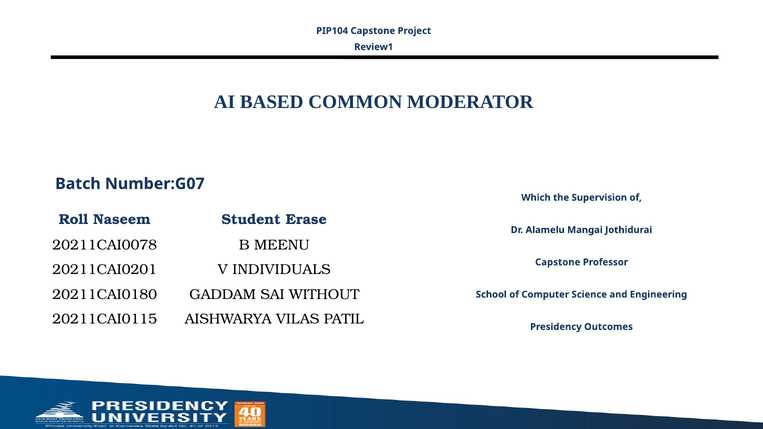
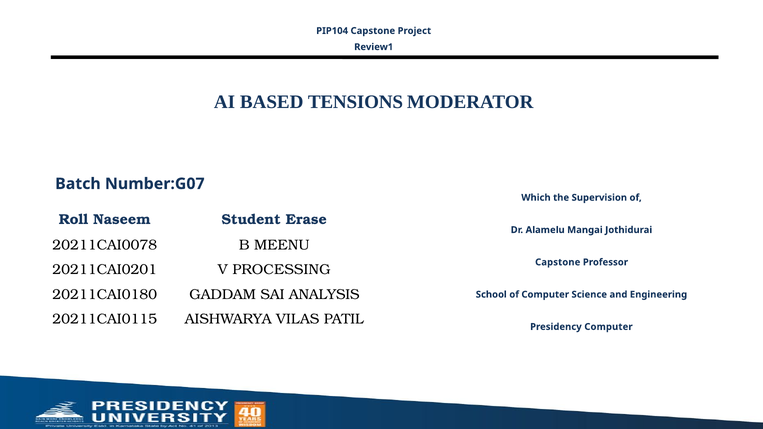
COMMON: COMMON -> TENSIONS
INDIVIDUALS: INDIVIDUALS -> PROCESSING
WITHOUT: WITHOUT -> ANALYSIS
Presidency Outcomes: Outcomes -> Computer
